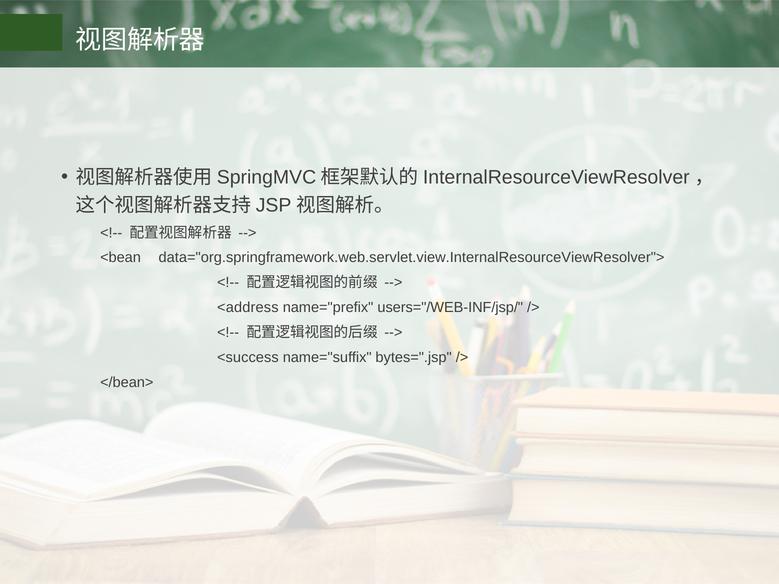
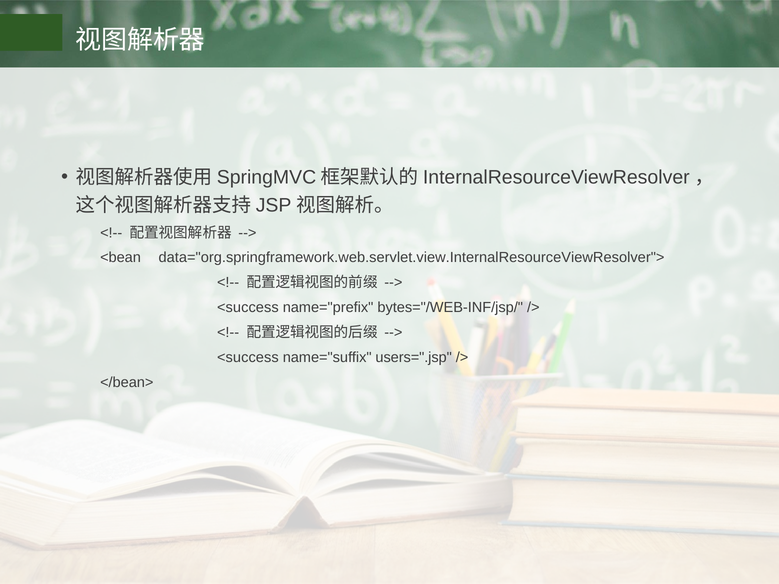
<address at (248, 308): <address -> <success
users="/WEB-INF/jsp/: users="/WEB-INF/jsp/ -> bytes="/WEB-INF/jsp/
bytes=".jsp: bytes=".jsp -> users=".jsp
